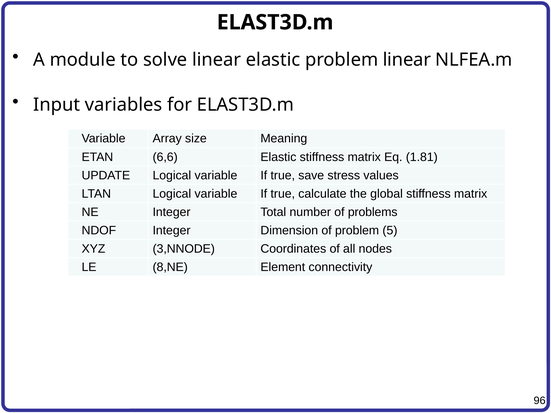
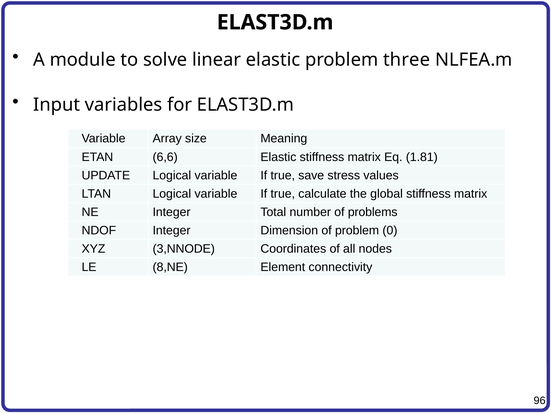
problem linear: linear -> three
5: 5 -> 0
